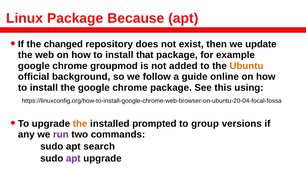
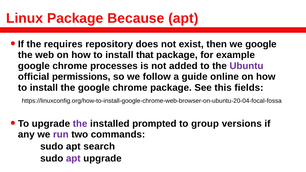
changed: changed -> requires
we update: update -> google
groupmod: groupmod -> processes
Ubuntu colour: orange -> purple
background: background -> permissions
using: using -> fields
the at (80, 124) colour: orange -> purple
